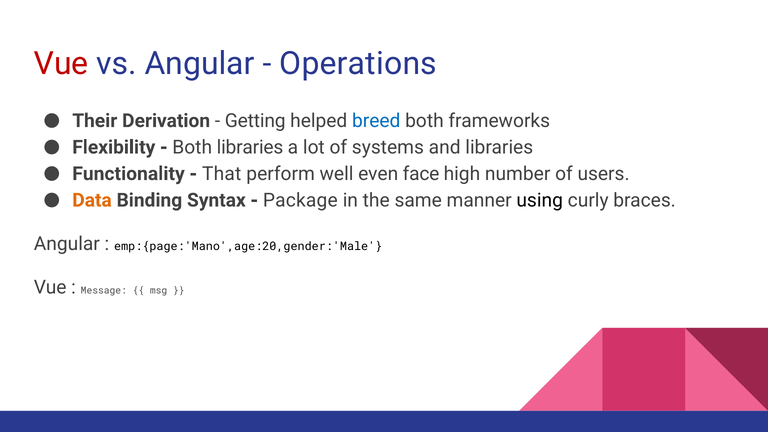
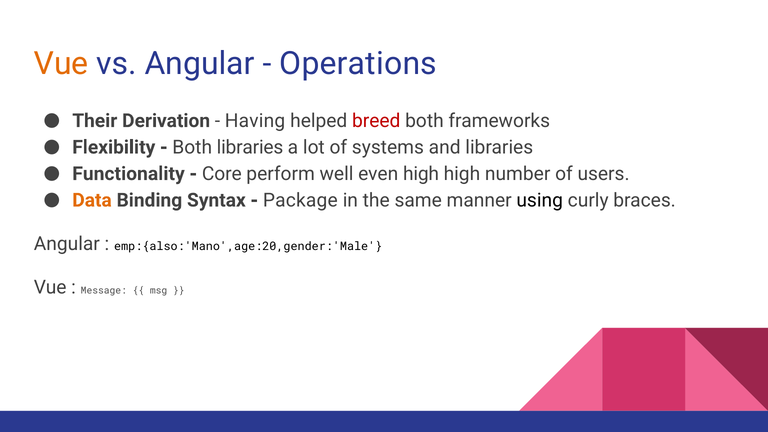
Vue at (61, 64) colour: red -> orange
Getting: Getting -> Having
breed colour: blue -> red
That: That -> Core
even face: face -> high
emp:{page:'Mano',age:20,gender:'Male: emp:{page:'Mano',age:20,gender:'Male -> emp:{also:'Mano',age:20,gender:'Male
